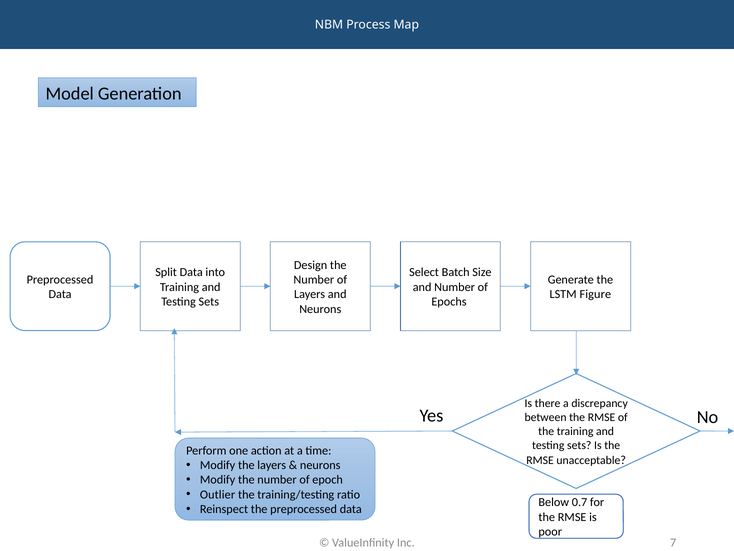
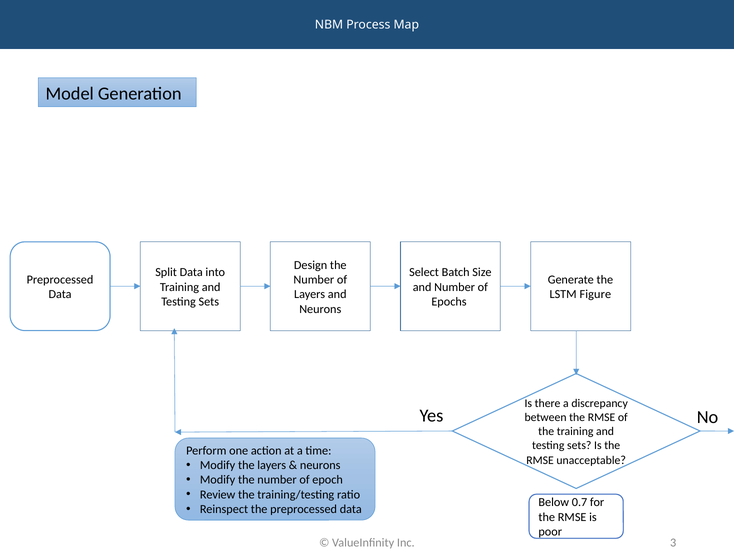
Outlier: Outlier -> Review
7: 7 -> 3
